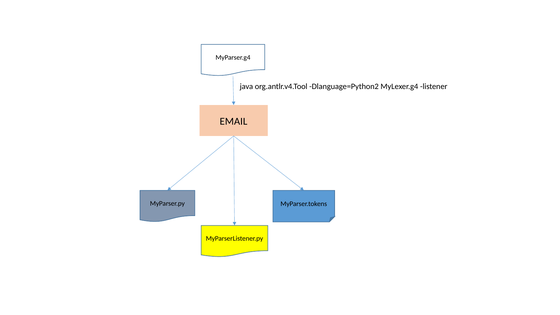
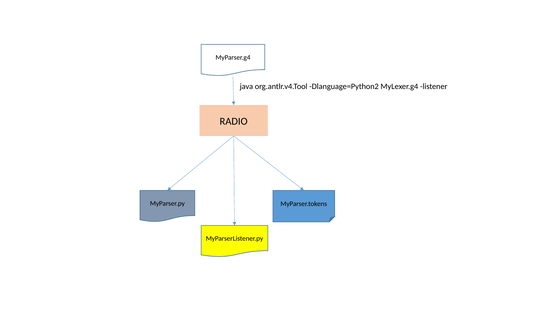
EMAIL: EMAIL -> RADIO
